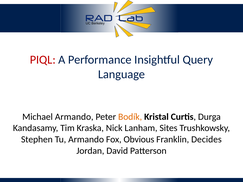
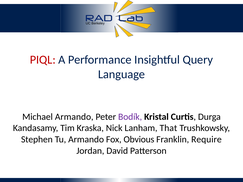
Bodík colour: orange -> purple
Sites: Sites -> That
Decides: Decides -> Require
